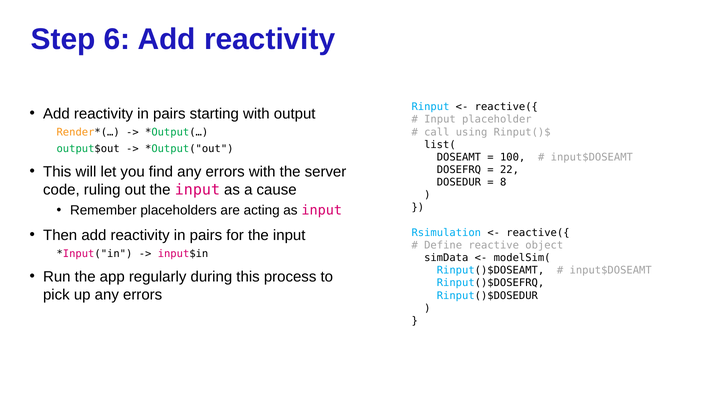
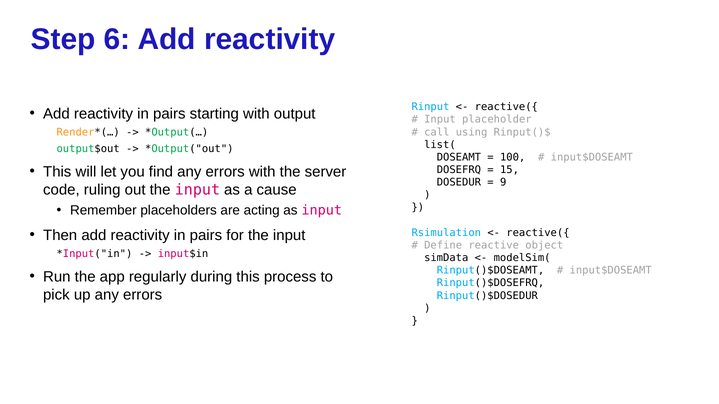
22: 22 -> 15
8: 8 -> 9
